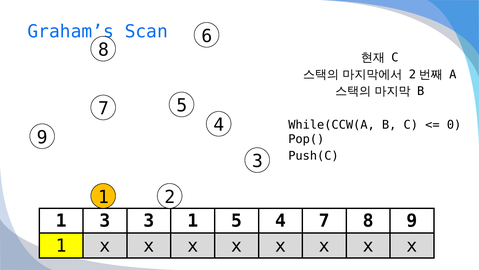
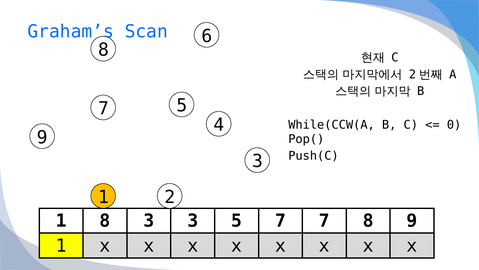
1 3: 3 -> 8
3 1: 1 -> 3
5 4: 4 -> 7
